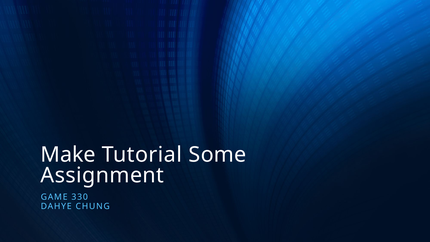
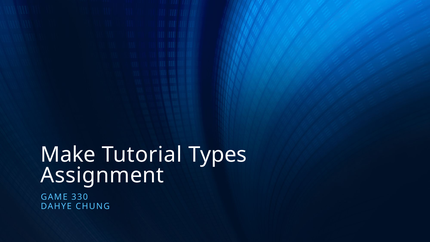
Some: Some -> Types
